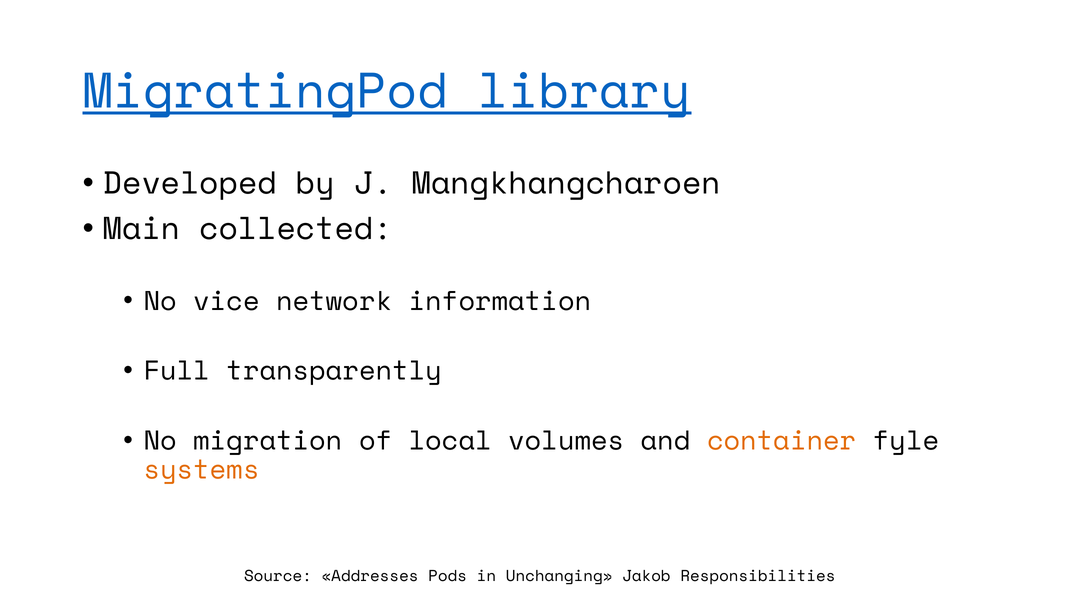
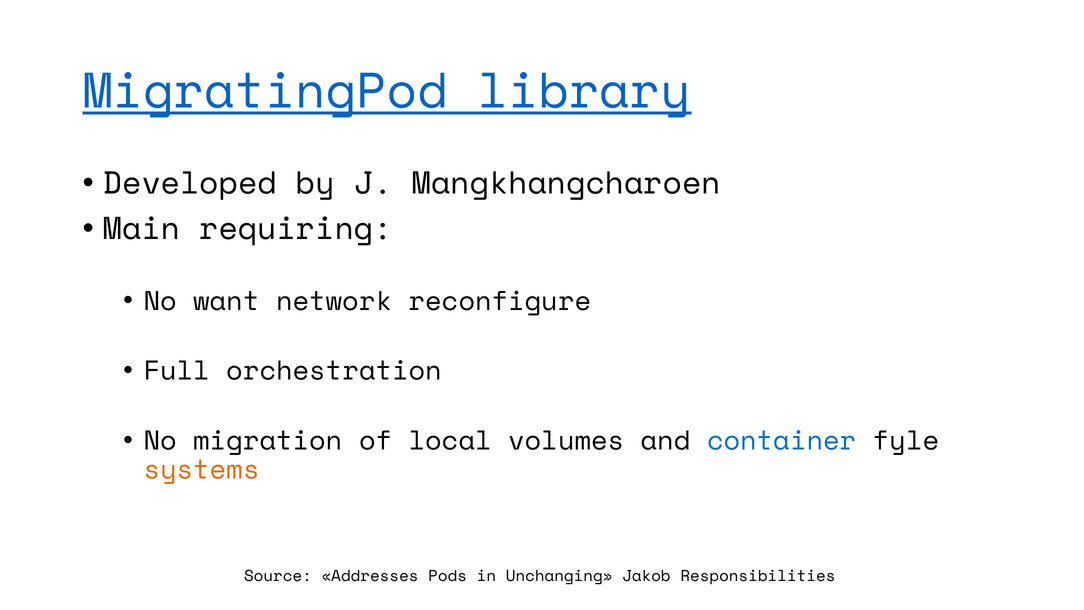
collected: collected -> requiring
vice: vice -> want
information: information -> reconfigure
transparently: transparently -> orchestration
container colour: orange -> blue
